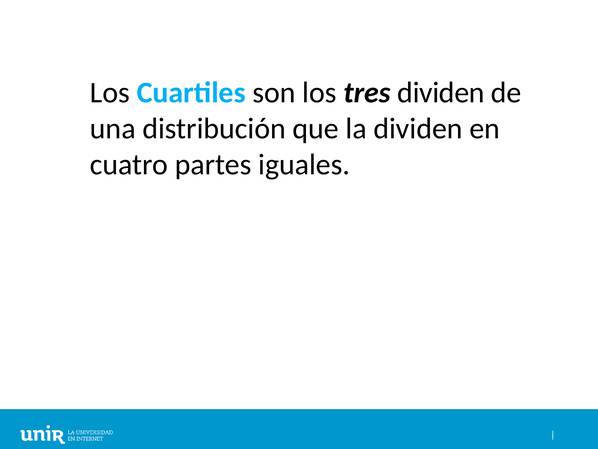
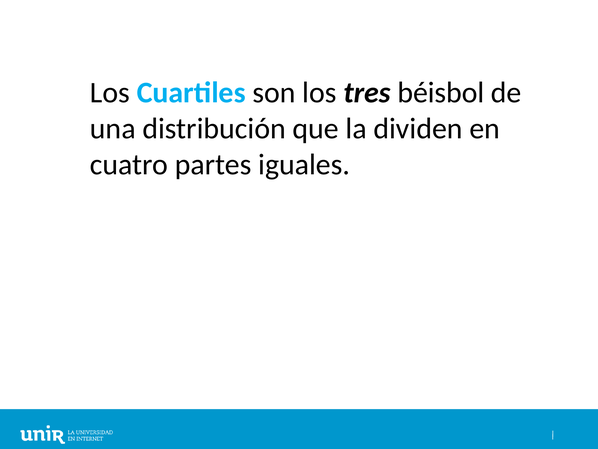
tres dividen: dividen -> béisbol
